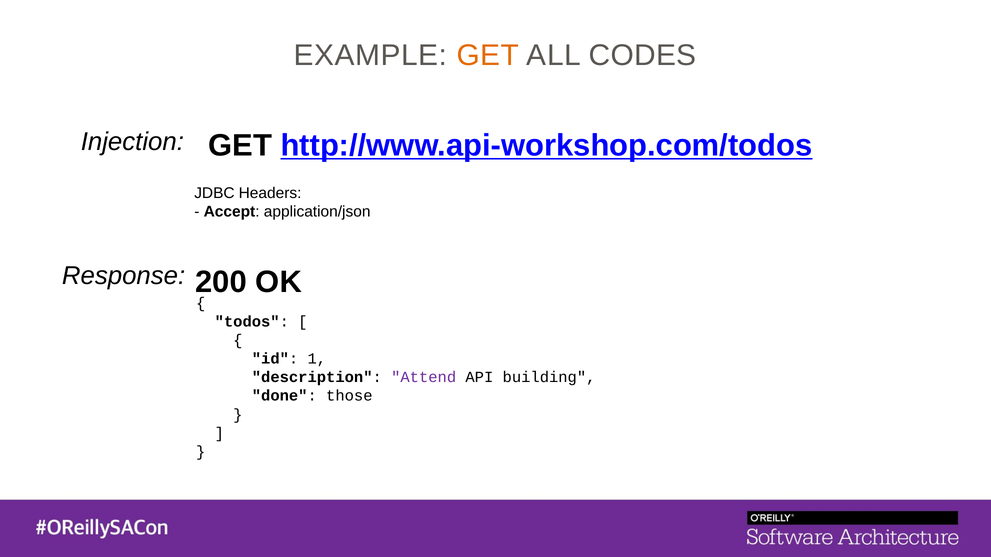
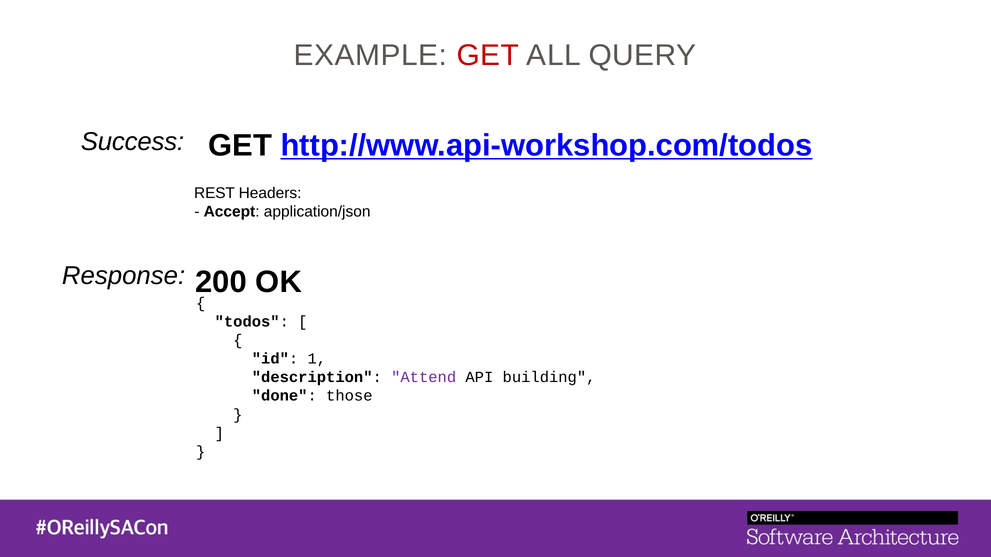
GET at (488, 56) colour: orange -> red
CODES: CODES -> QUERY
Injection: Injection -> Success
JDBC: JDBC -> REST
